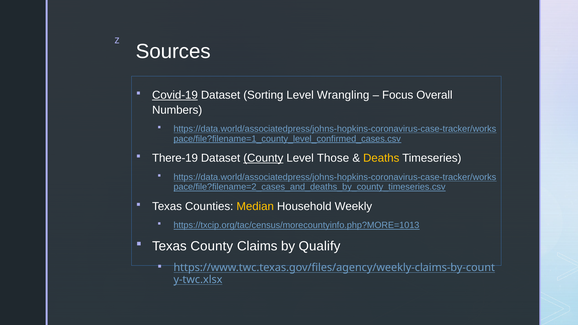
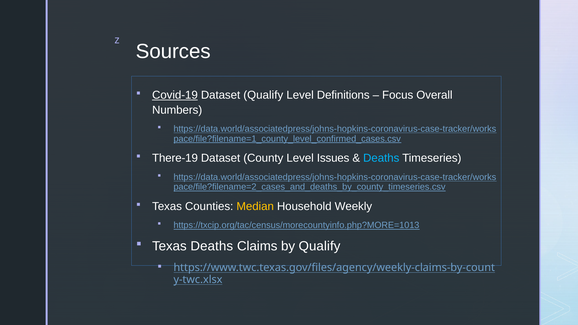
Dataset Sorting: Sorting -> Qualify
Wrangling: Wrangling -> Definitions
County at (263, 158) underline: present -> none
Those: Those -> Issues
Deaths at (381, 158) colour: yellow -> light blue
Texas County: County -> Deaths
